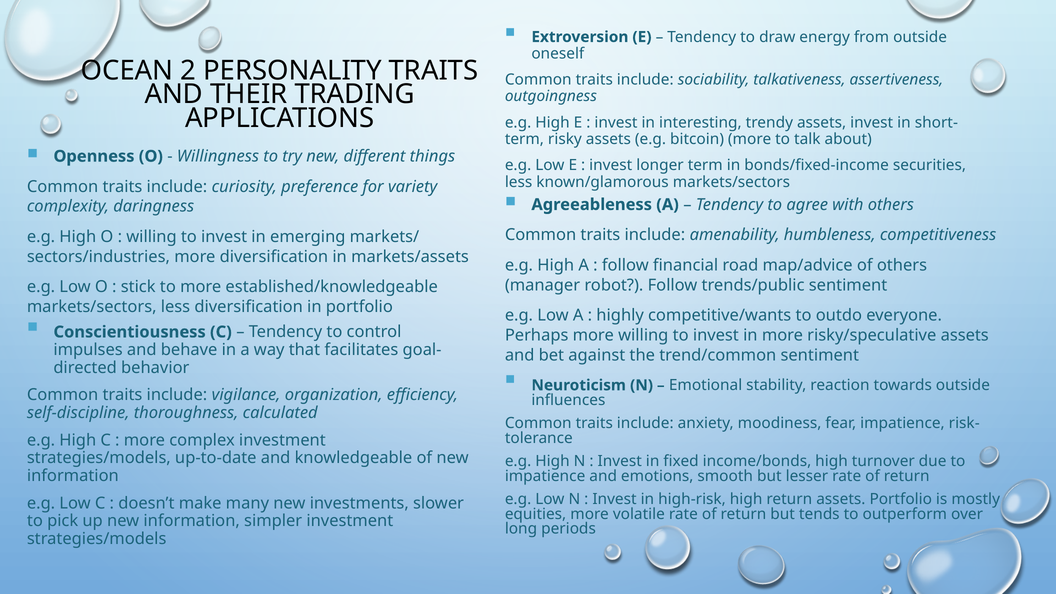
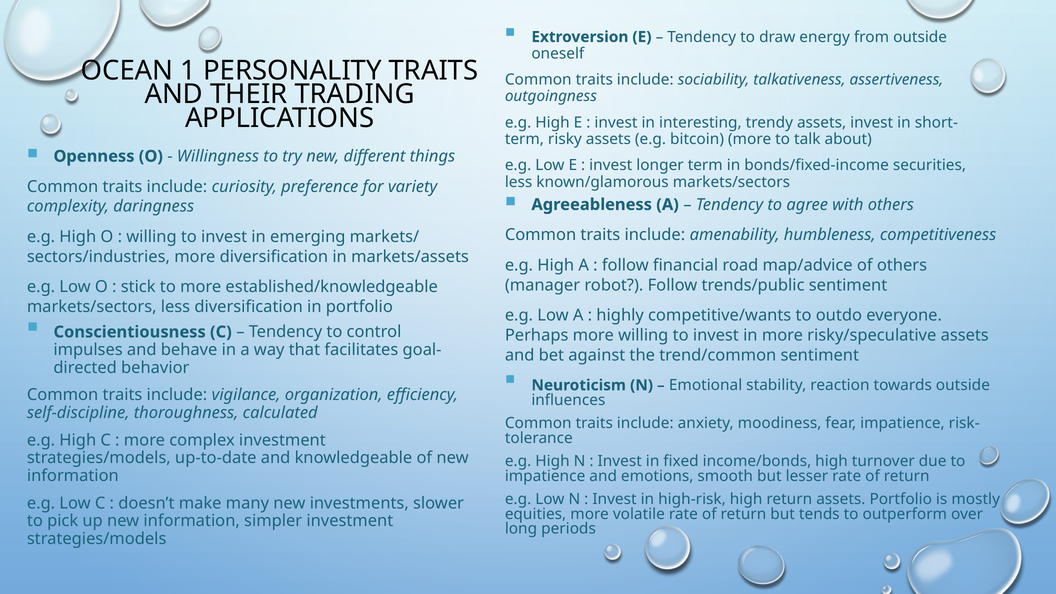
2: 2 -> 1
